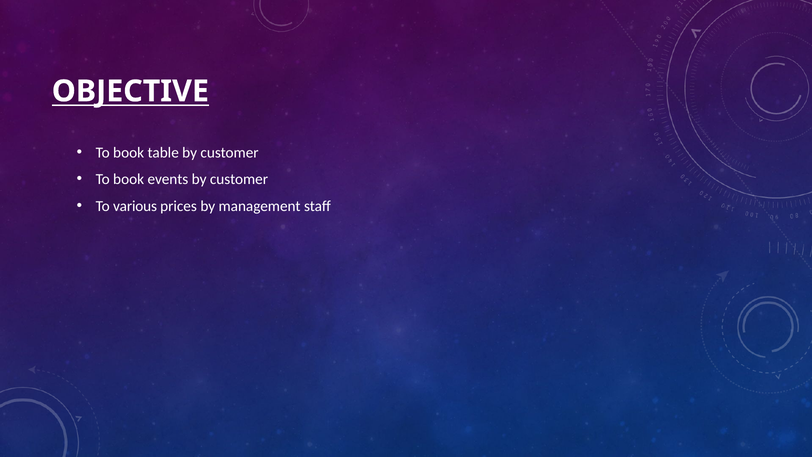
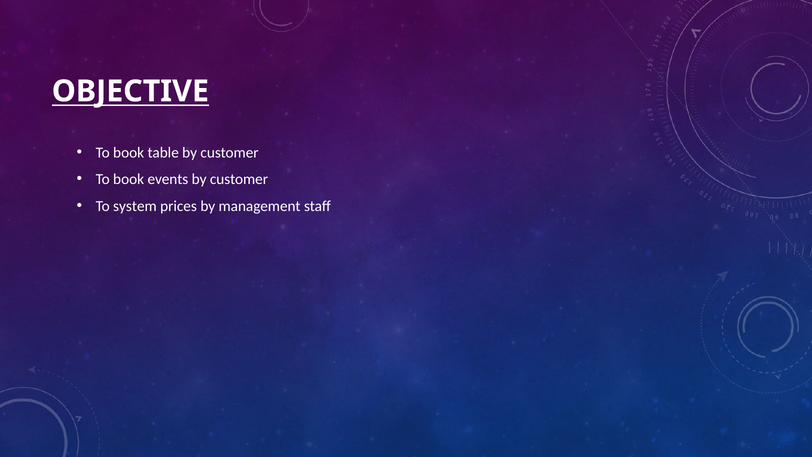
various: various -> system
